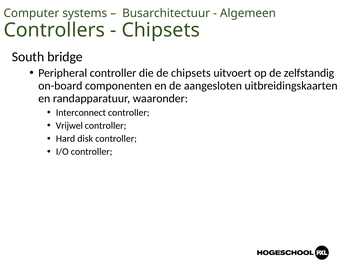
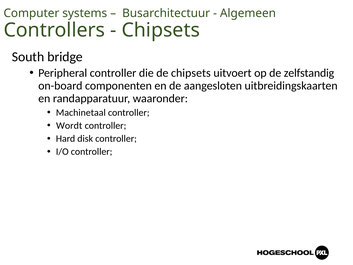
Interconnect: Interconnect -> Machinetaal
Vrijwel: Vrijwel -> Wordt
